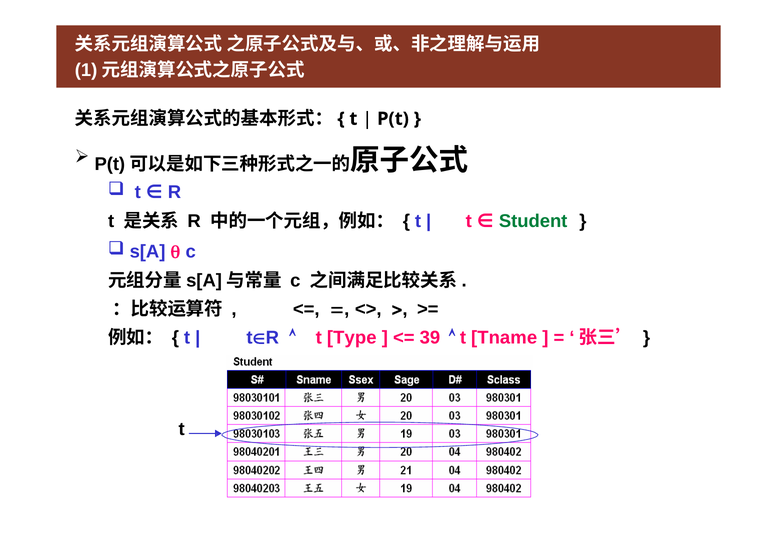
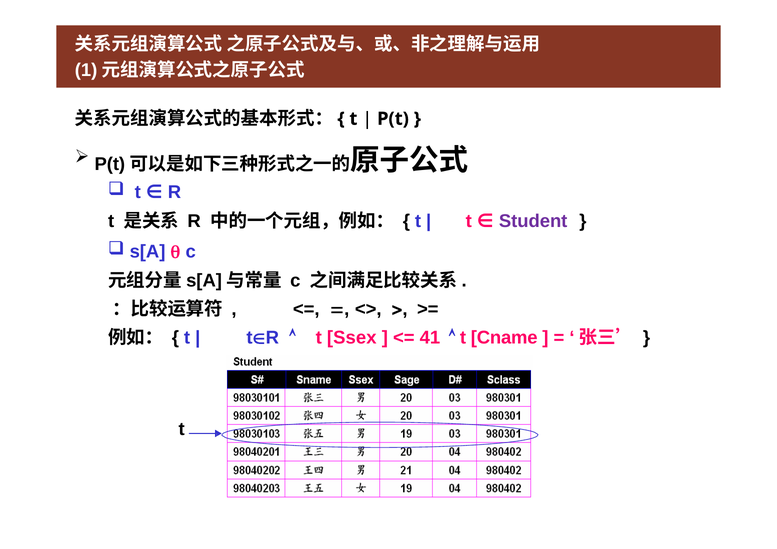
Student colour: green -> purple
Type: Type -> Ssex
39: 39 -> 41
Tname: Tname -> Cname
